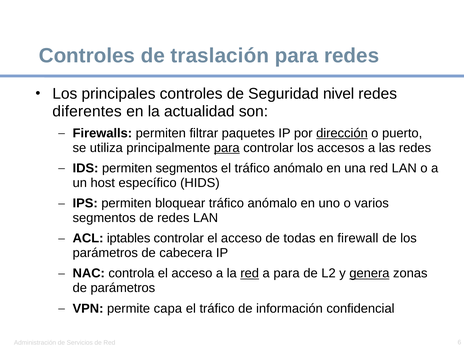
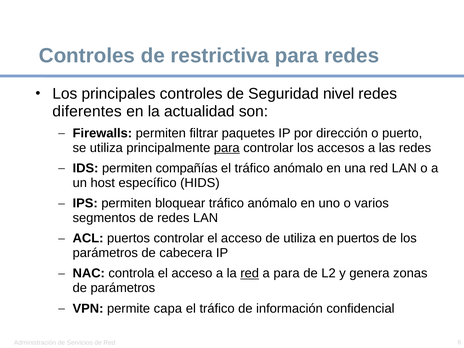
traslación: traslación -> restrictiva
dirección underline: present -> none
permiten segmentos: segmentos -> compañías
ACL iptables: iptables -> puertos
de todas: todas -> utiliza
en firewall: firewall -> puertos
genera underline: present -> none
